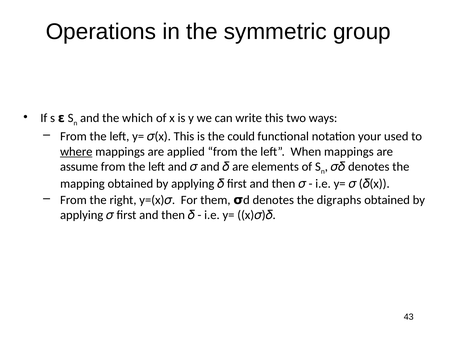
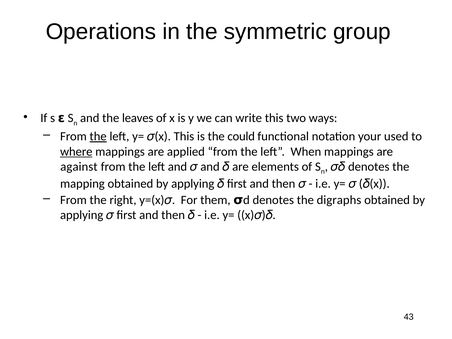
which: which -> leaves
the at (98, 136) underline: none -> present
assume: assume -> against
